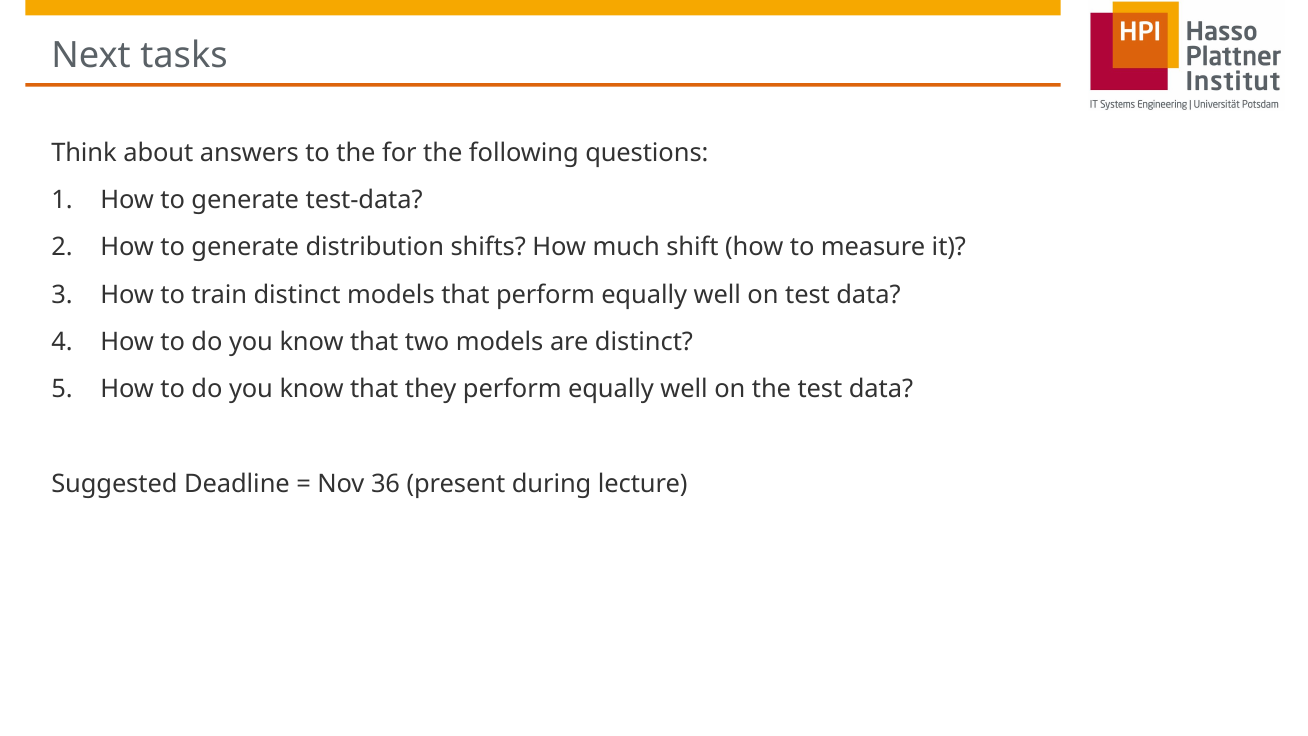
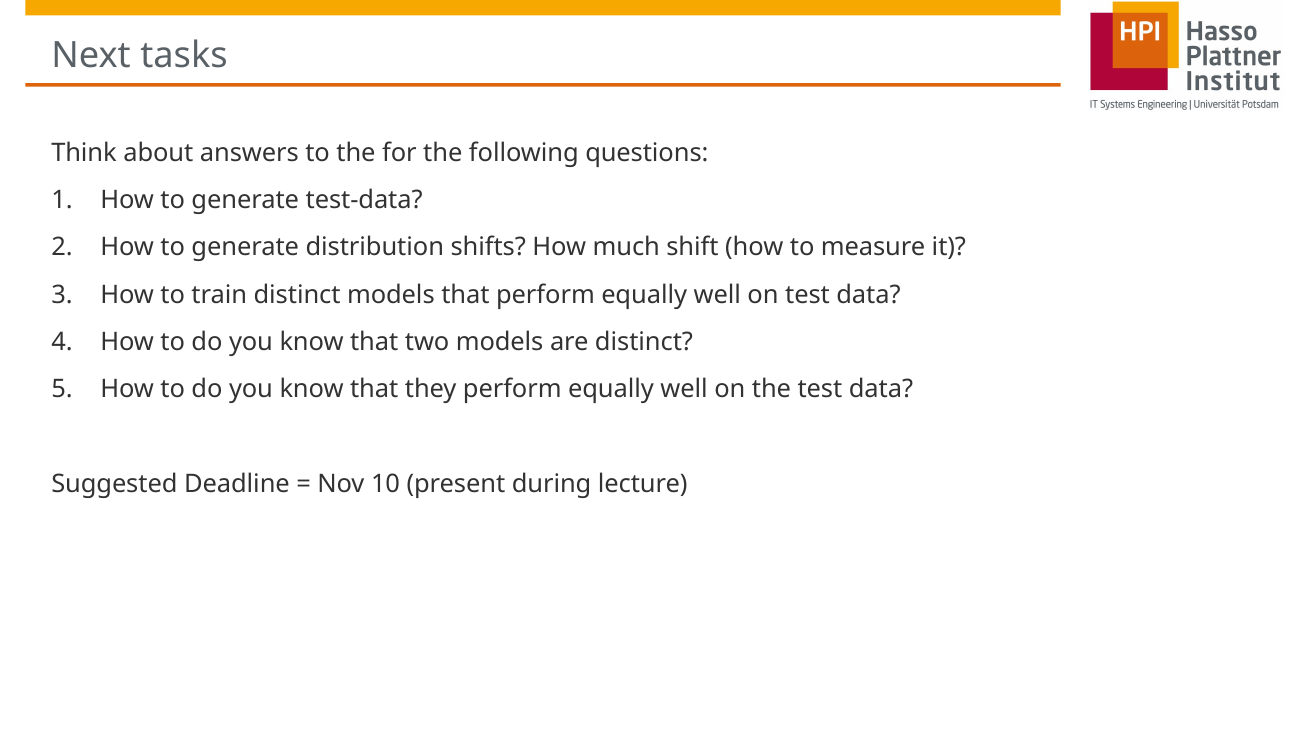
36: 36 -> 10
